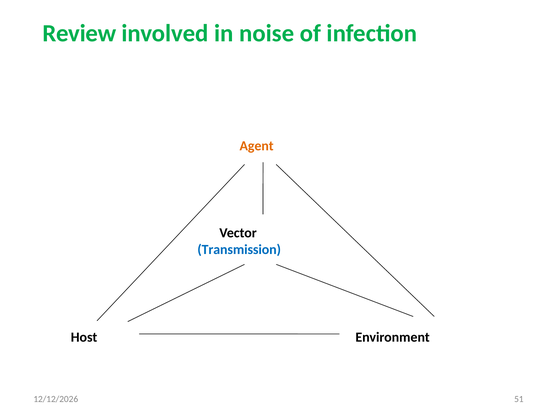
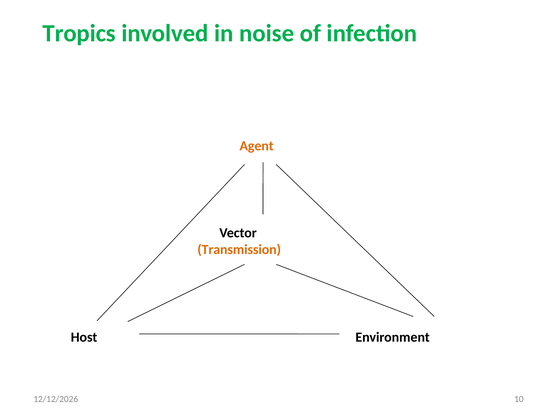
Review: Review -> Tropics
Transmission colour: blue -> orange
51: 51 -> 10
